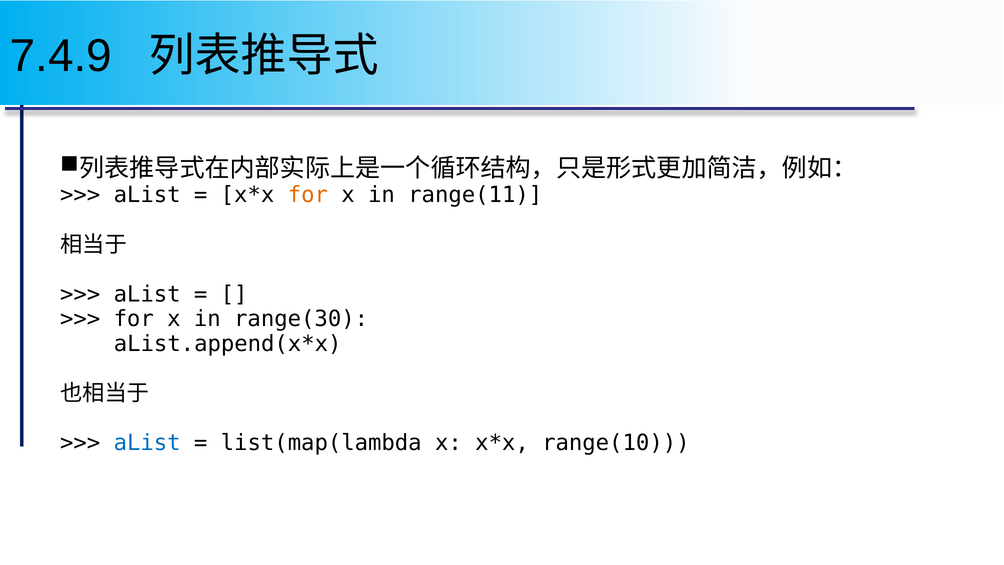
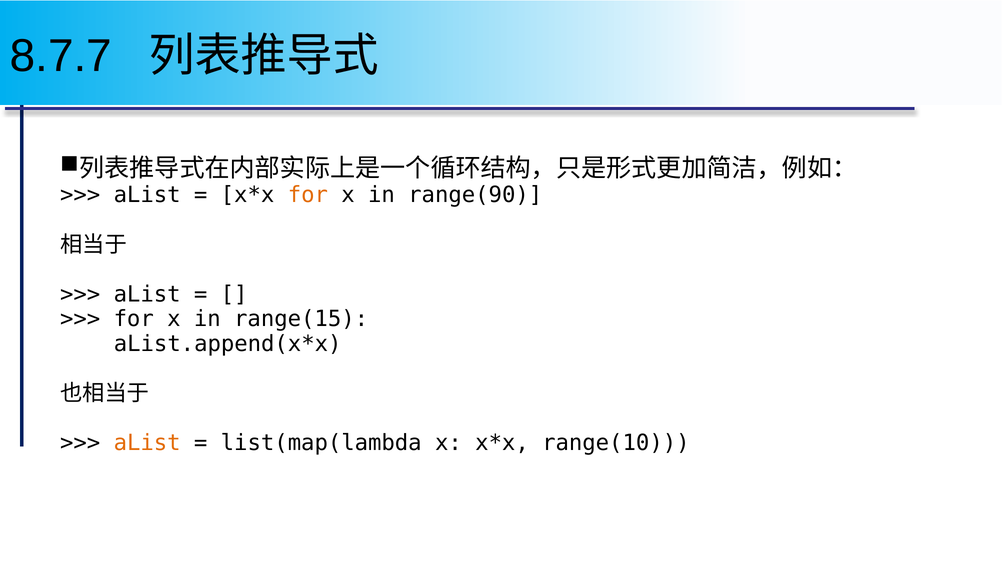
7.4.9: 7.4.9 -> 8.7.7
range(11: range(11 -> range(90
range(30: range(30 -> range(15
aList at (147, 443) colour: blue -> orange
